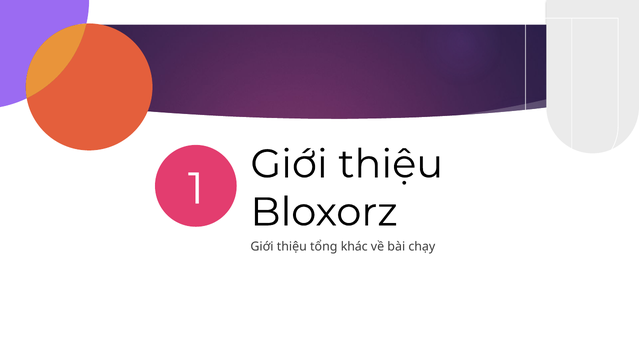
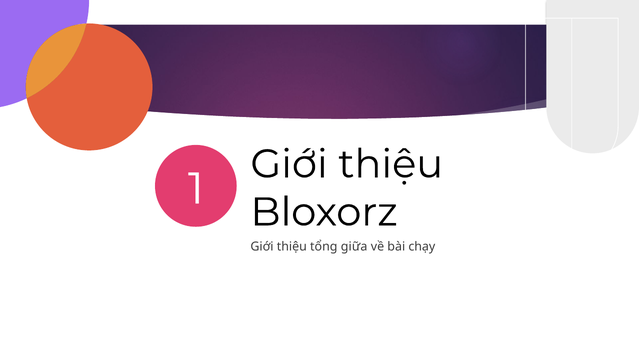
khác: khác -> giữa
